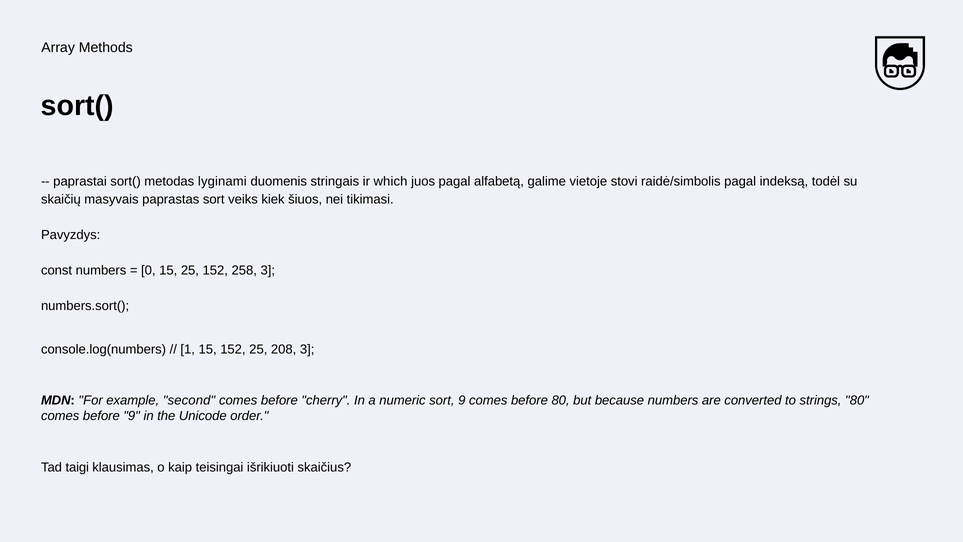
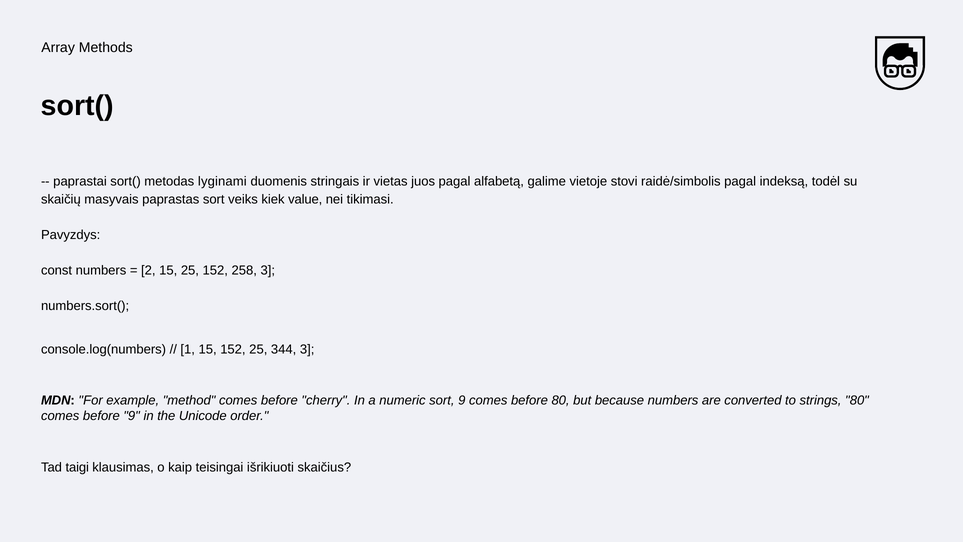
which: which -> vietas
šiuos: šiuos -> value
0: 0 -> 2
208: 208 -> 344
second: second -> method
